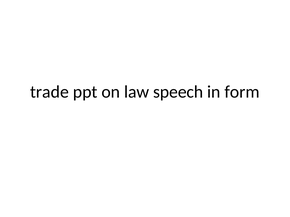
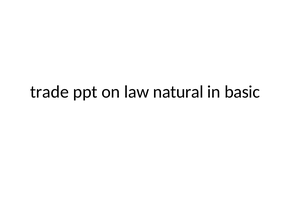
speech: speech -> natural
form: form -> basic
